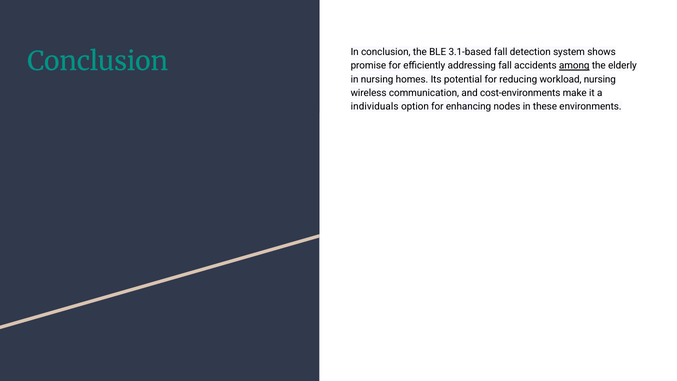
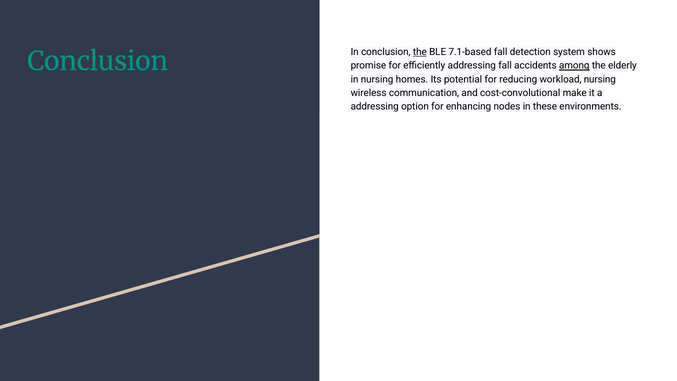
the at (420, 52) underline: none -> present
3.1-based: 3.1-based -> 7.1-based
cost-environments: cost-environments -> cost-convolutional
individuals at (375, 106): individuals -> addressing
